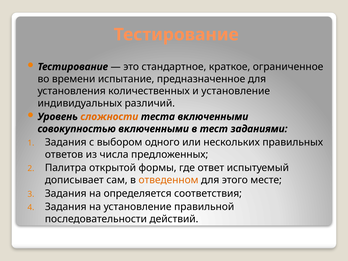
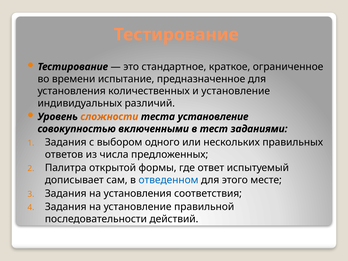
теста включенными: включенными -> установление
отведенном colour: orange -> blue
на определяется: определяется -> установления
